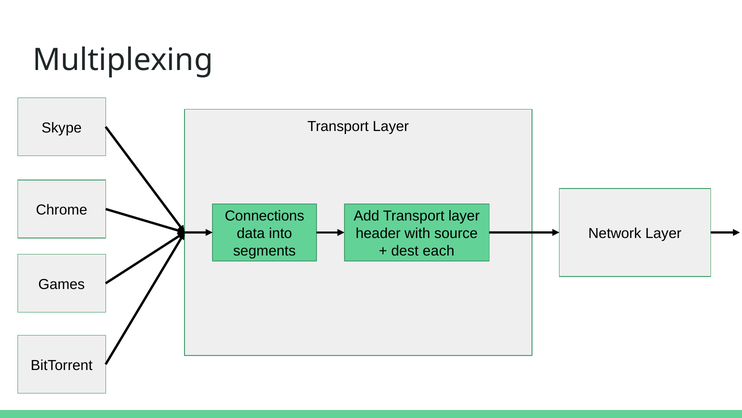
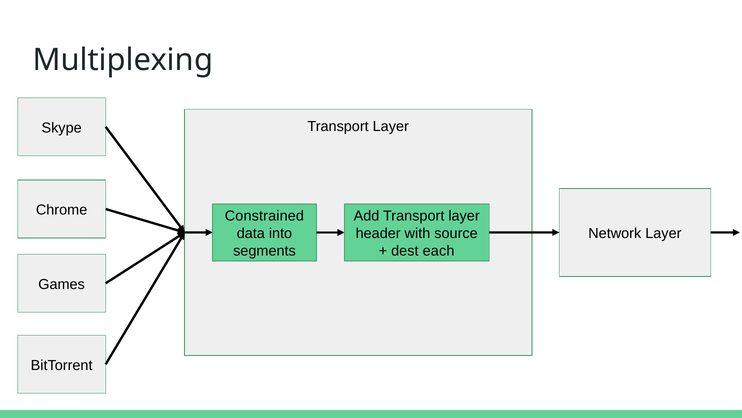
Connections: Connections -> Constrained
